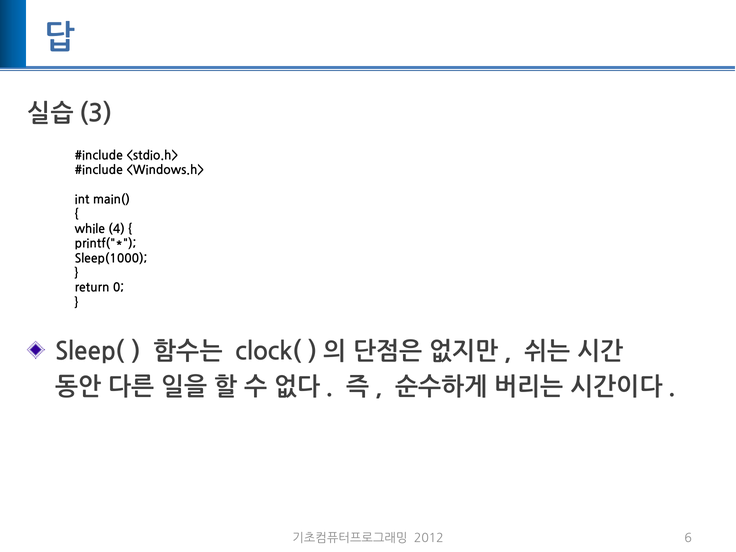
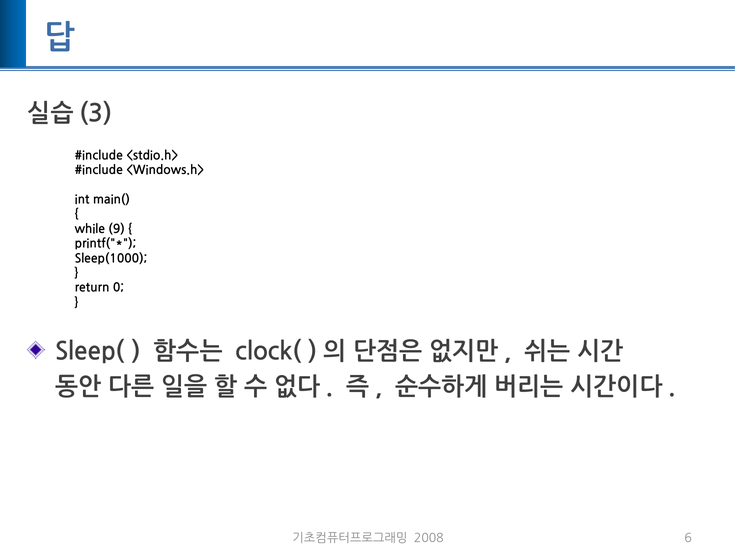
4: 4 -> 9
2012: 2012 -> 2008
